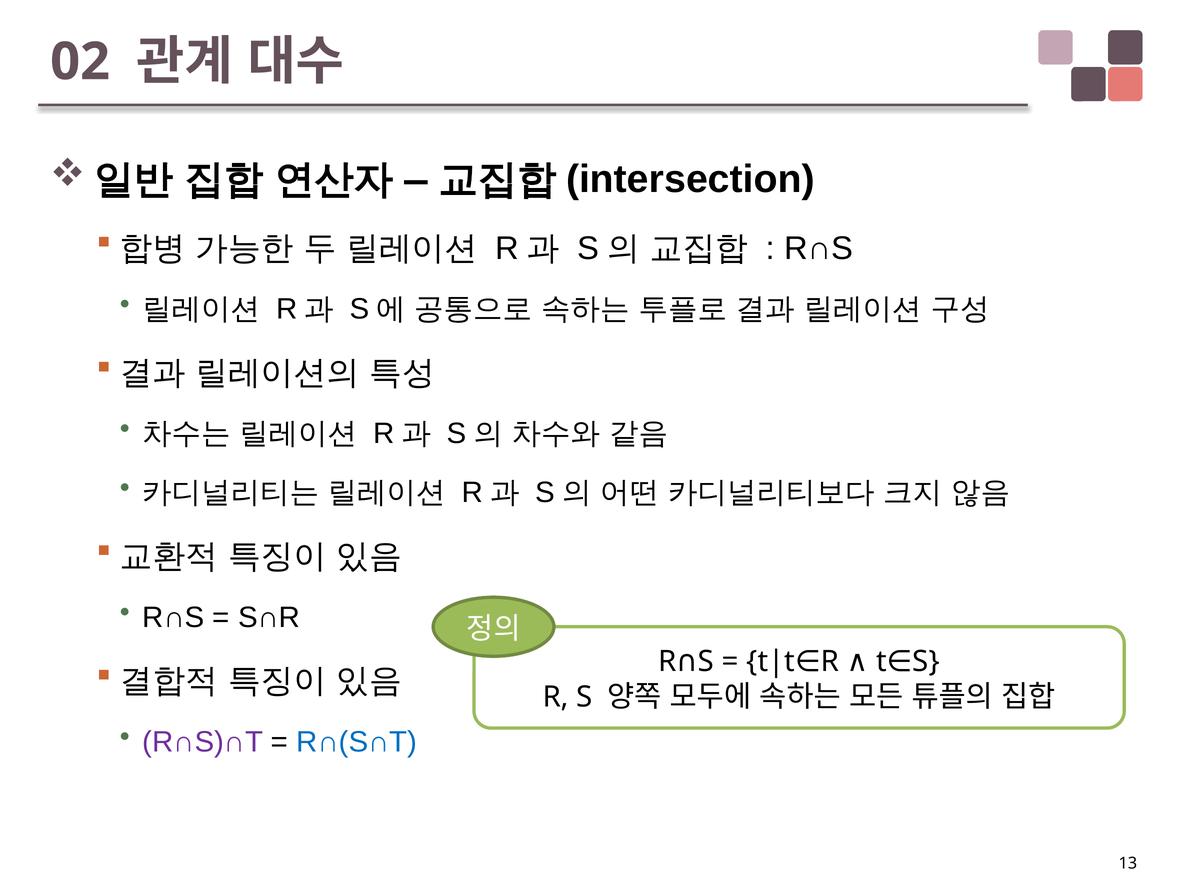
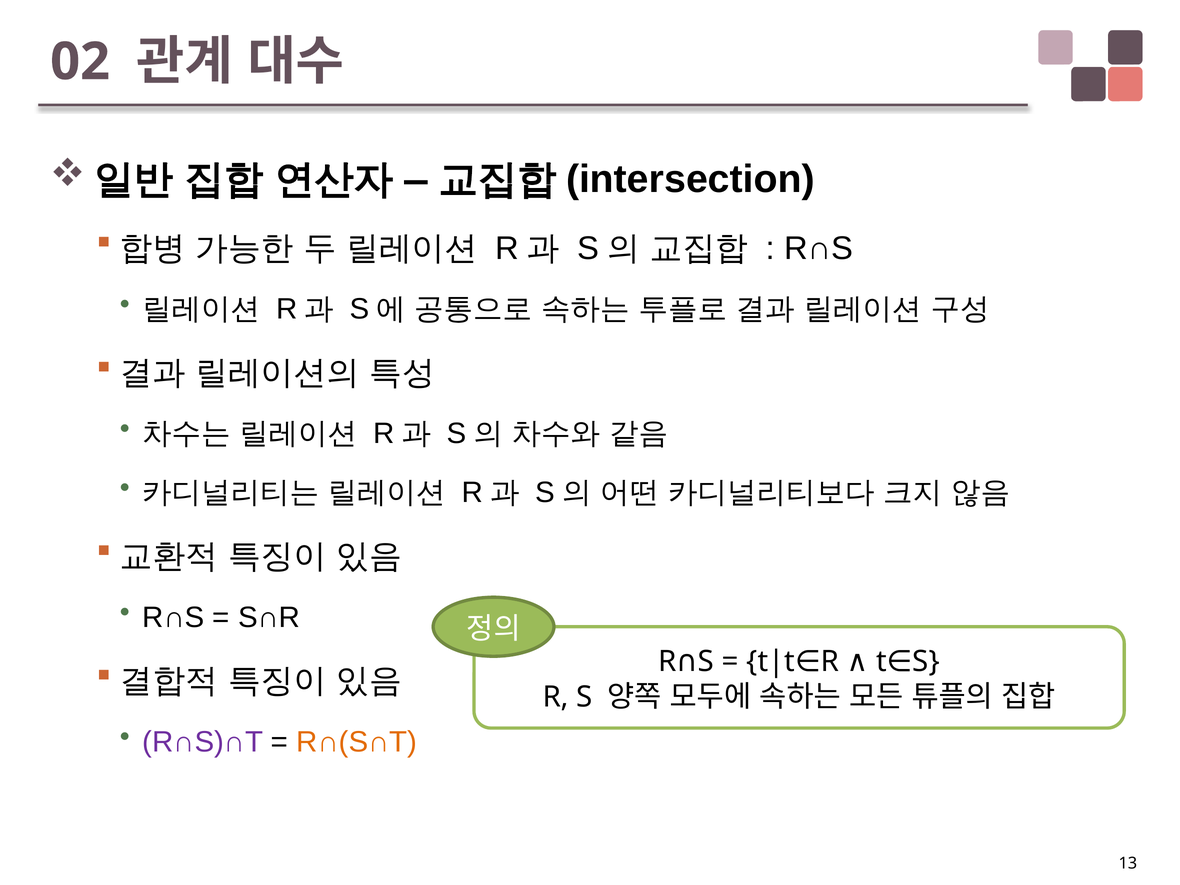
R∩(S∩T colour: blue -> orange
